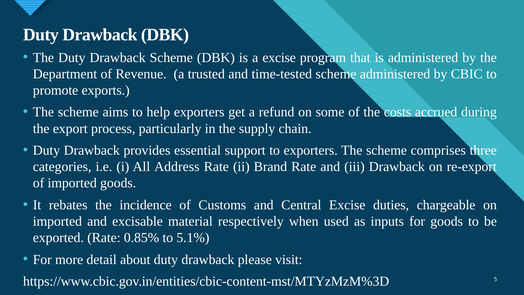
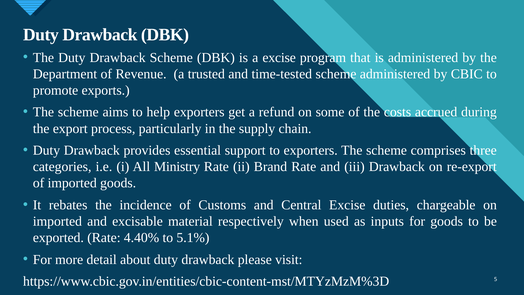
Address: Address -> Ministry
0.85%: 0.85% -> 4.40%
